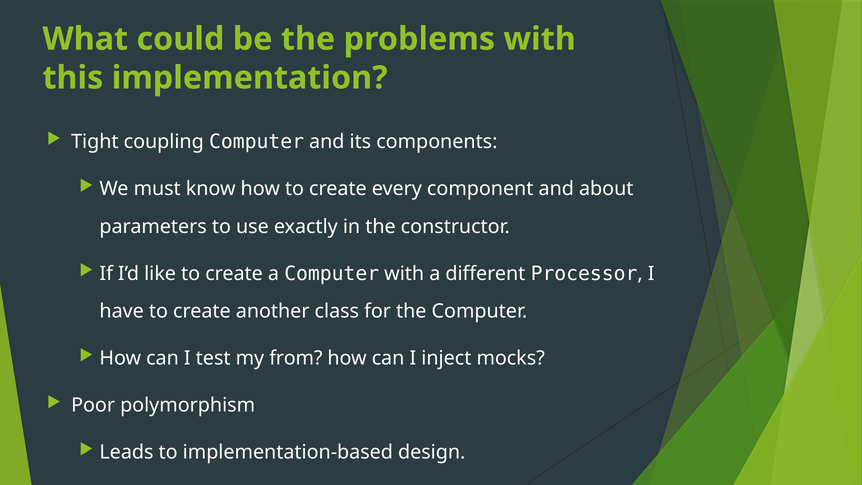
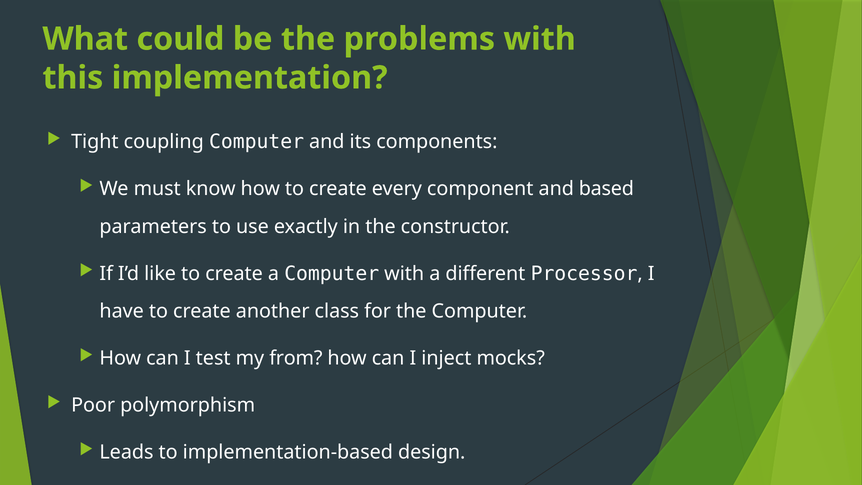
about: about -> based
